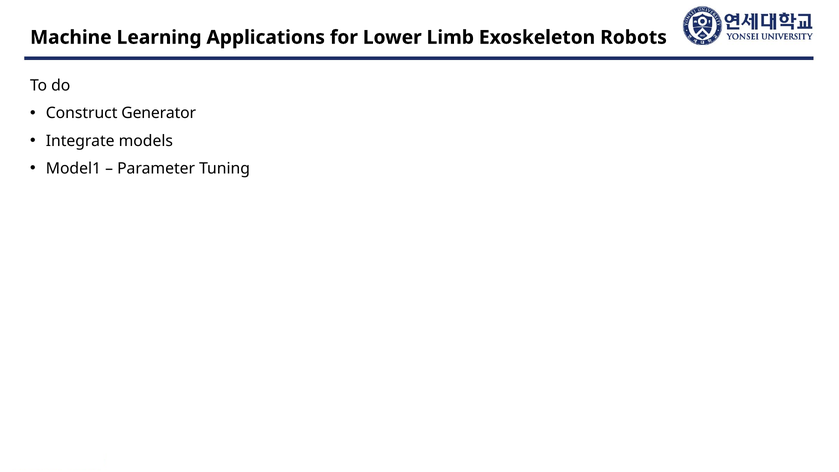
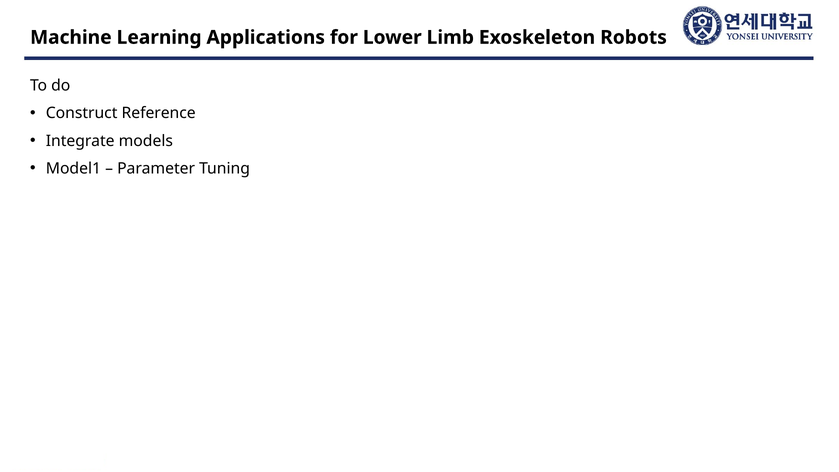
Generator: Generator -> Reference
